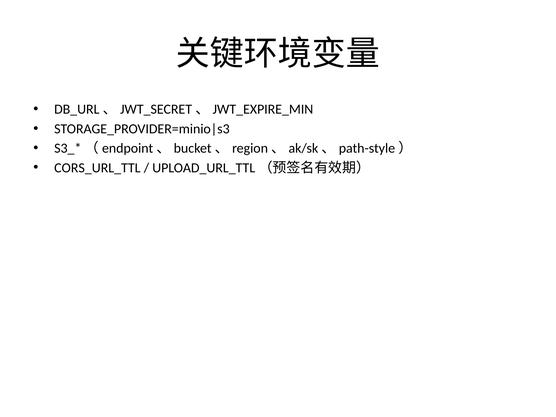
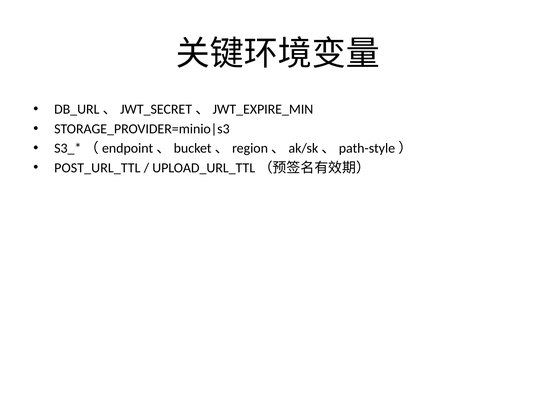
CORS_URL_TTL: CORS_URL_TTL -> POST_URL_TTL
